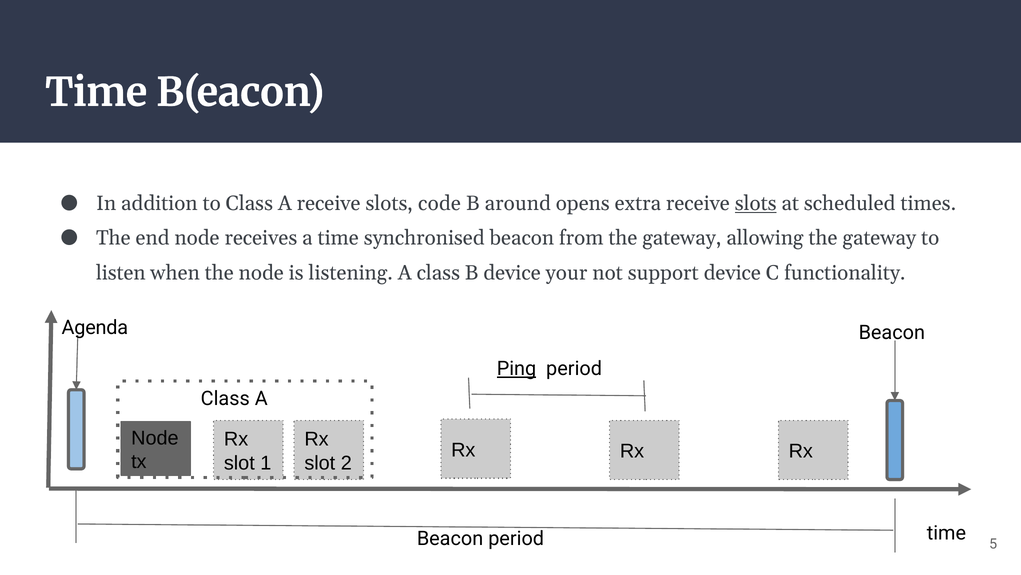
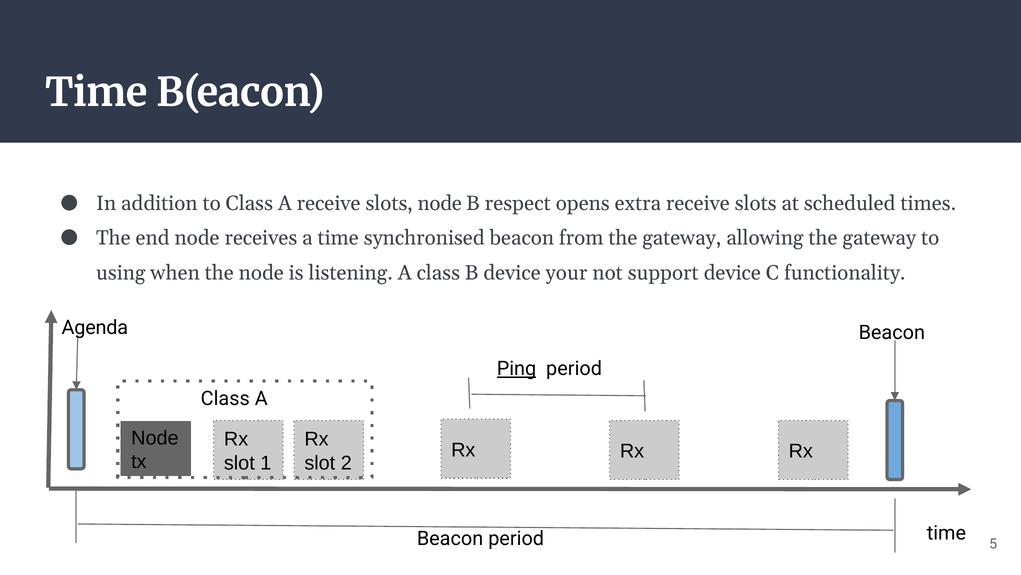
slots code: code -> node
around: around -> respect
slots at (756, 203) underline: present -> none
listen: listen -> using
